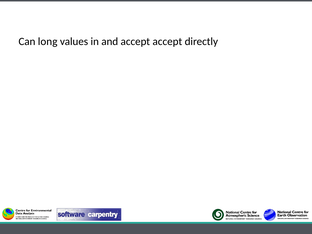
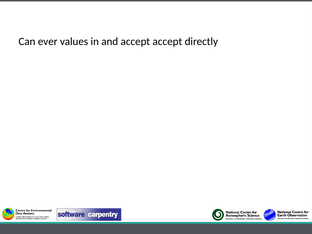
long: long -> ever
